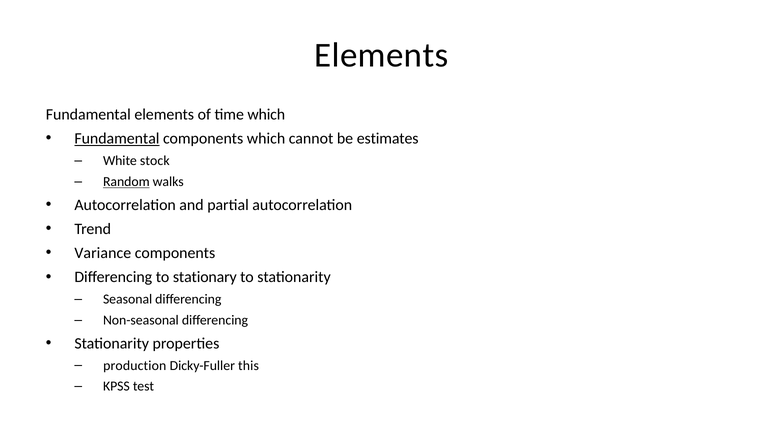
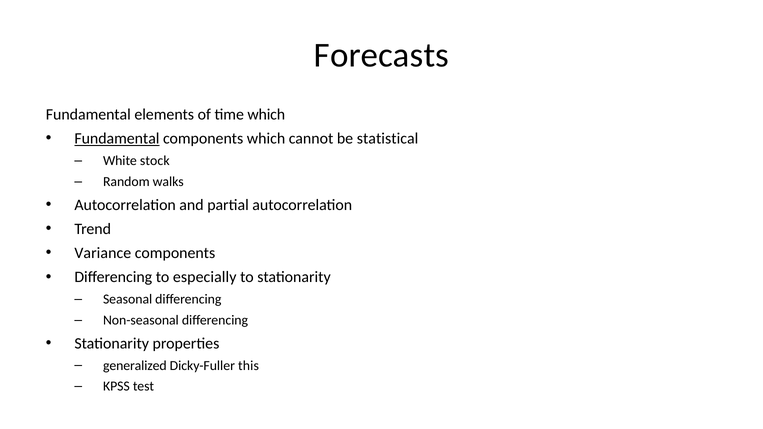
Elements at (381, 55): Elements -> Forecasts
estimates: estimates -> statistical
Random underline: present -> none
stationary: stationary -> especially
production: production -> generalized
